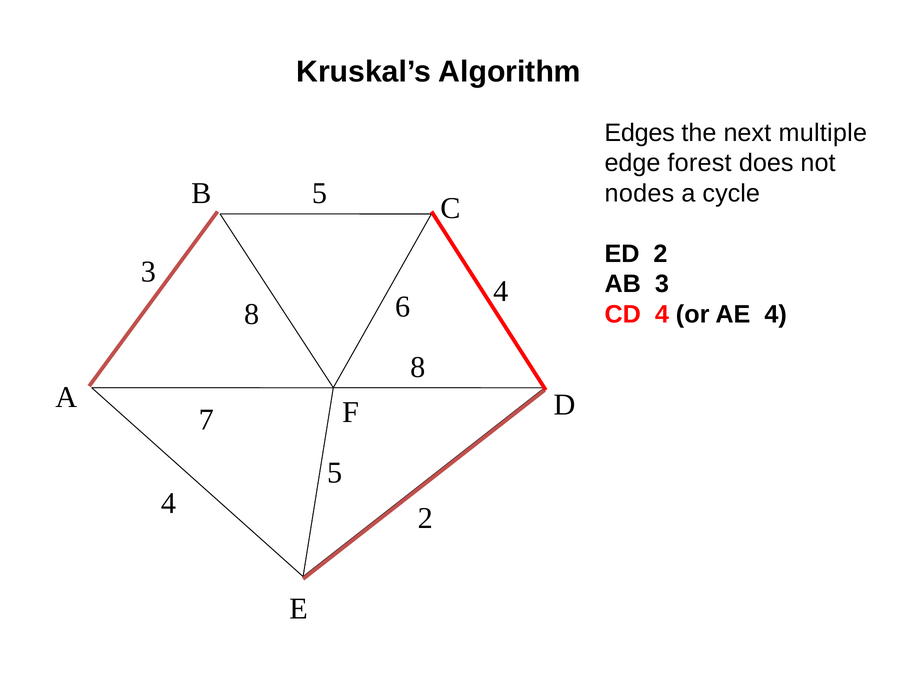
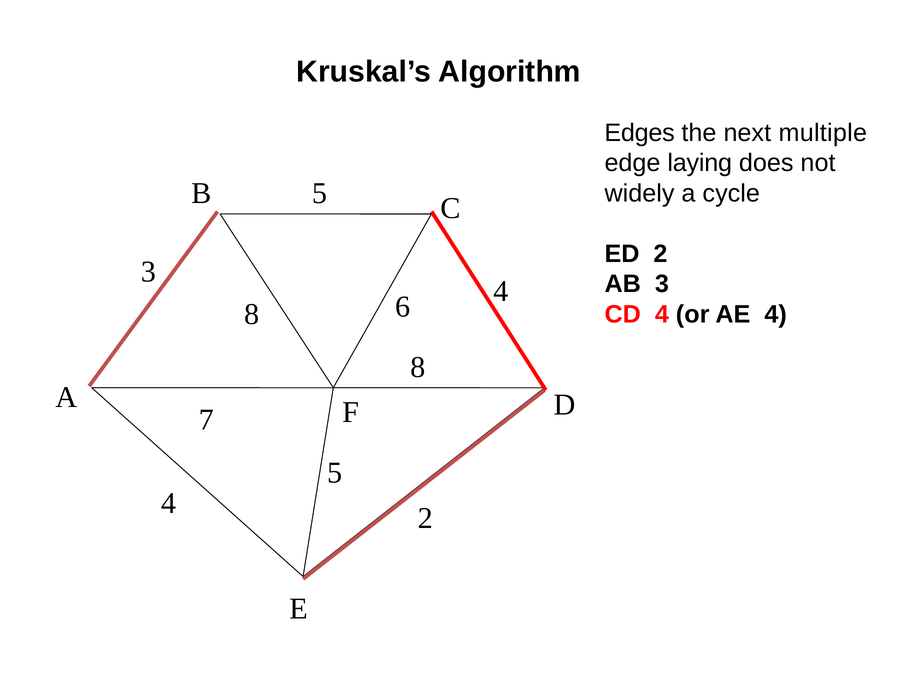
forest: forest -> laying
nodes: nodes -> widely
